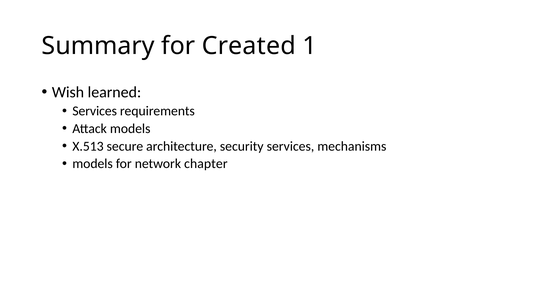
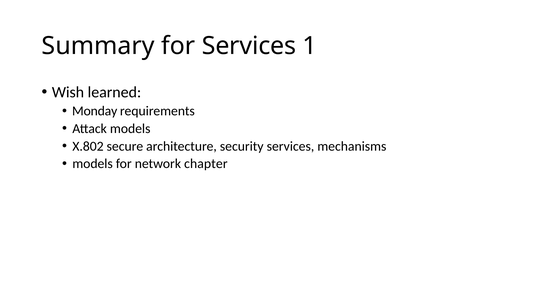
for Created: Created -> Services
Services at (95, 111): Services -> Monday
X.513: X.513 -> X.802
